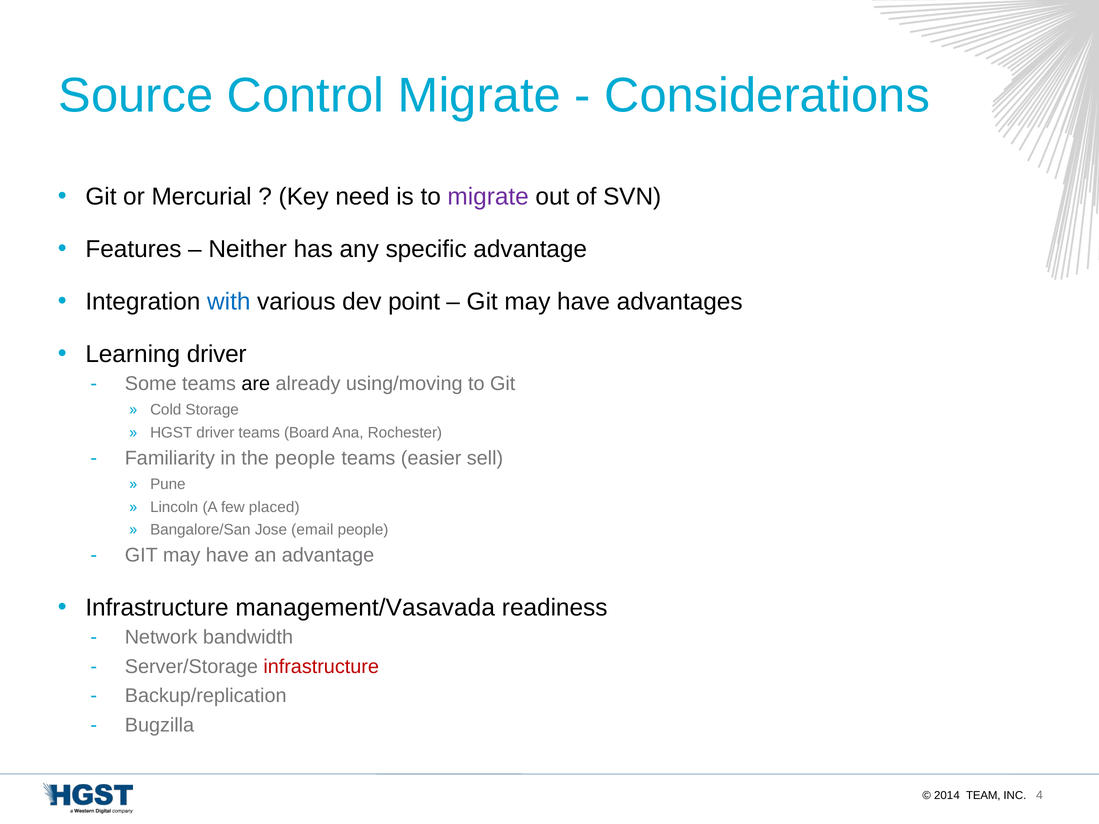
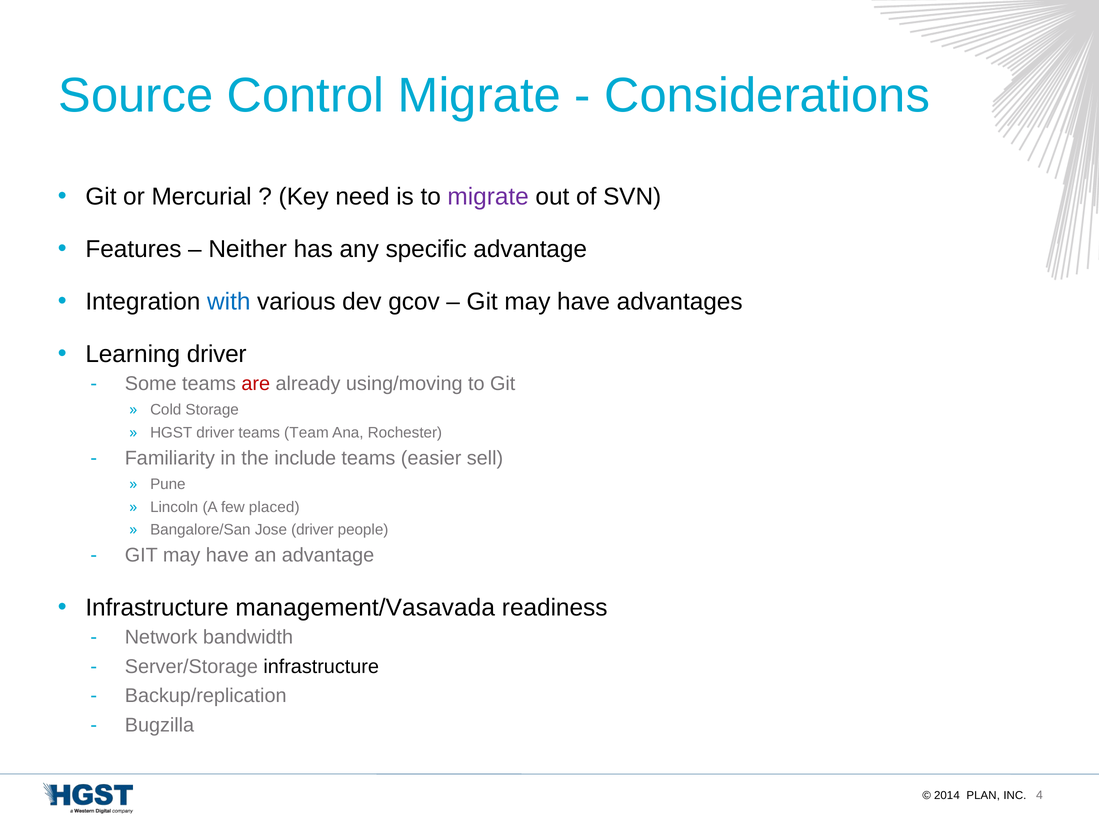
point: point -> gcov
are colour: black -> red
Board: Board -> Team
the people: people -> include
Jose email: email -> driver
infrastructure at (321, 667) colour: red -> black
TEAM: TEAM -> PLAN
